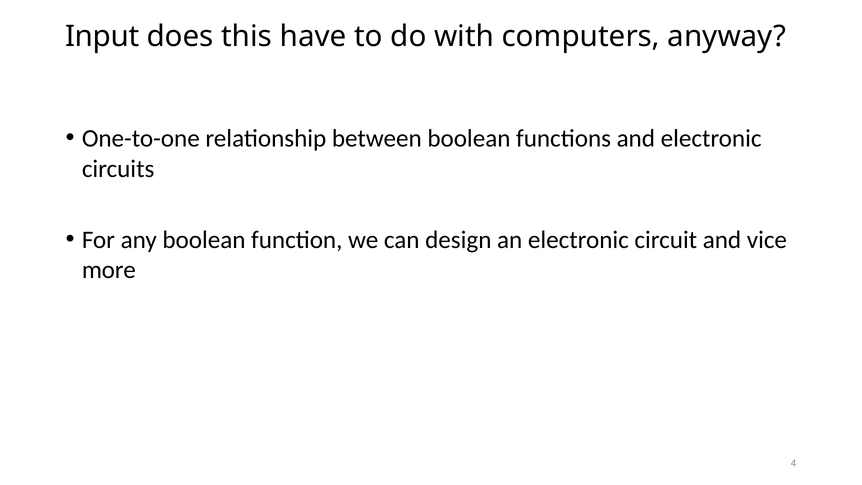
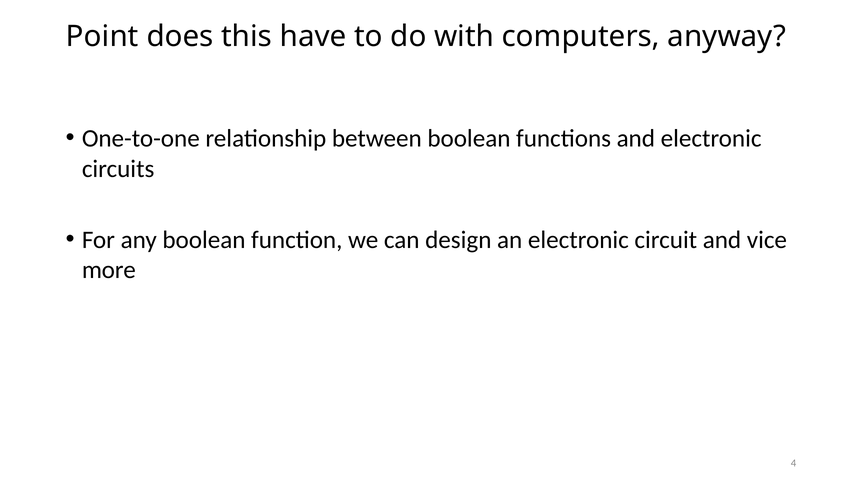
Input: Input -> Point
